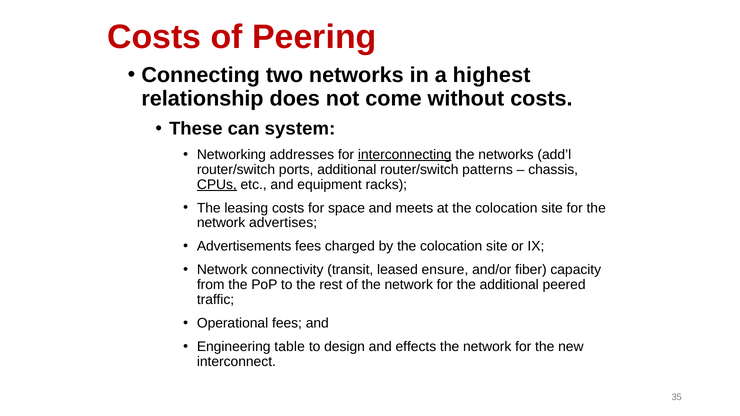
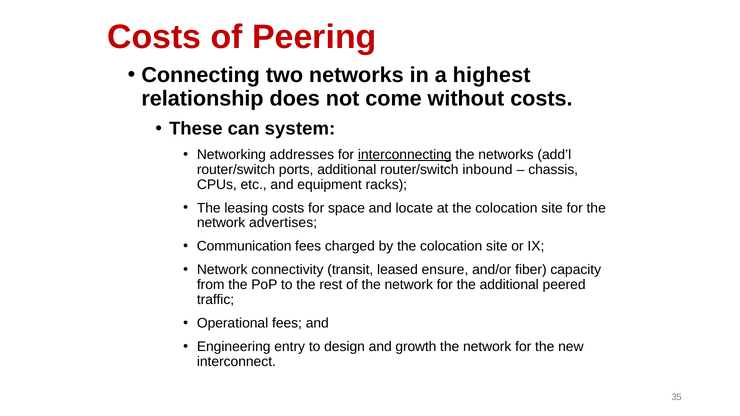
patterns: patterns -> inbound
CPUs underline: present -> none
meets: meets -> locate
Advertisements: Advertisements -> Communication
table: table -> entry
effects: effects -> growth
